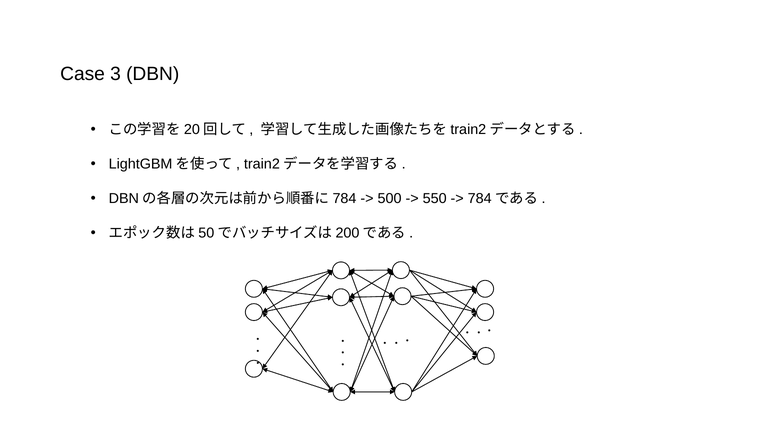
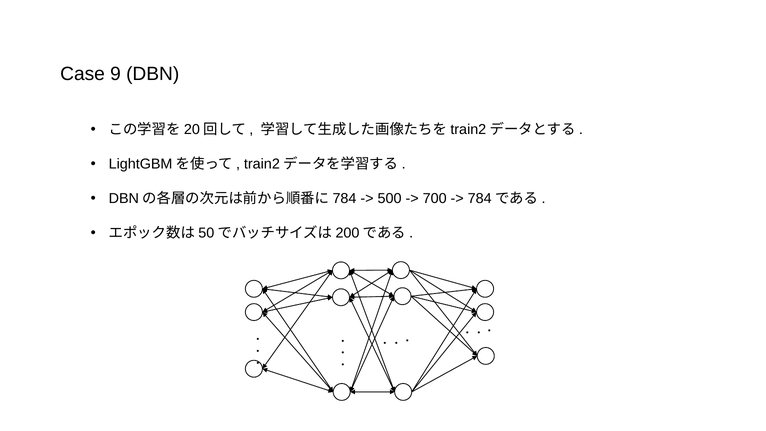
3: 3 -> 9
550: 550 -> 700
